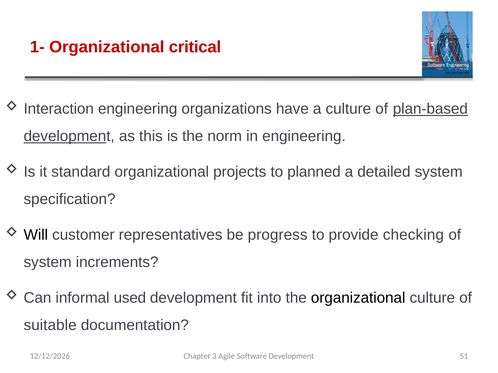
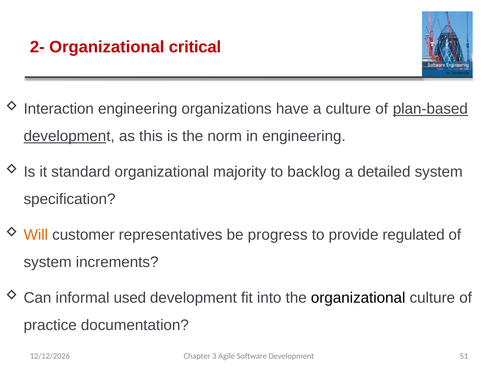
1-: 1- -> 2-
projects: projects -> majority
planned: planned -> backlog
Will colour: black -> orange
checking: checking -> regulated
suitable: suitable -> practice
